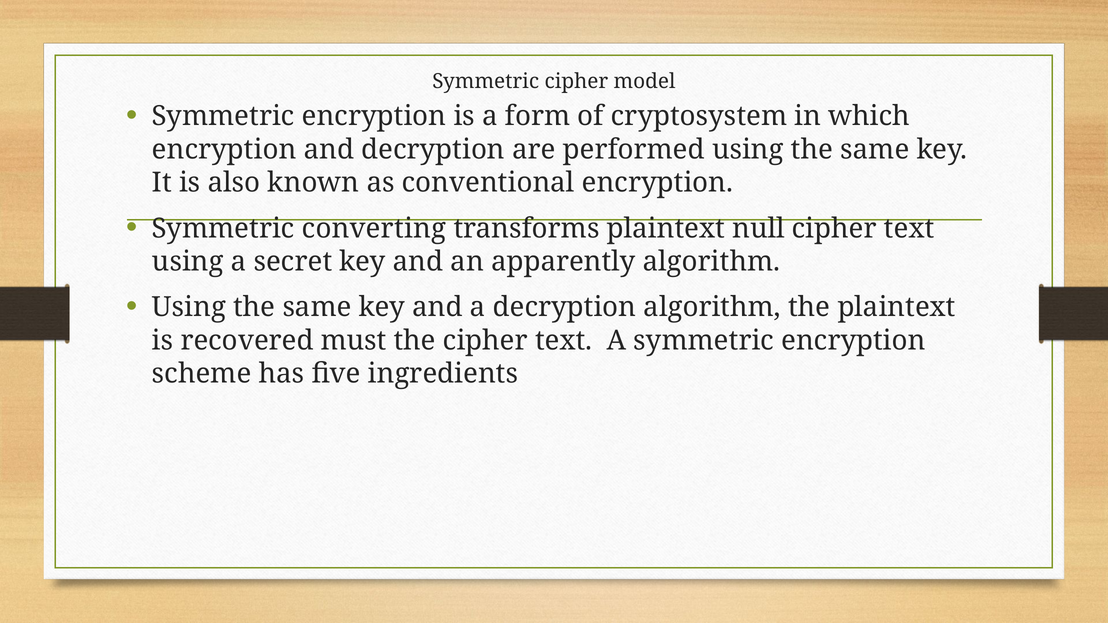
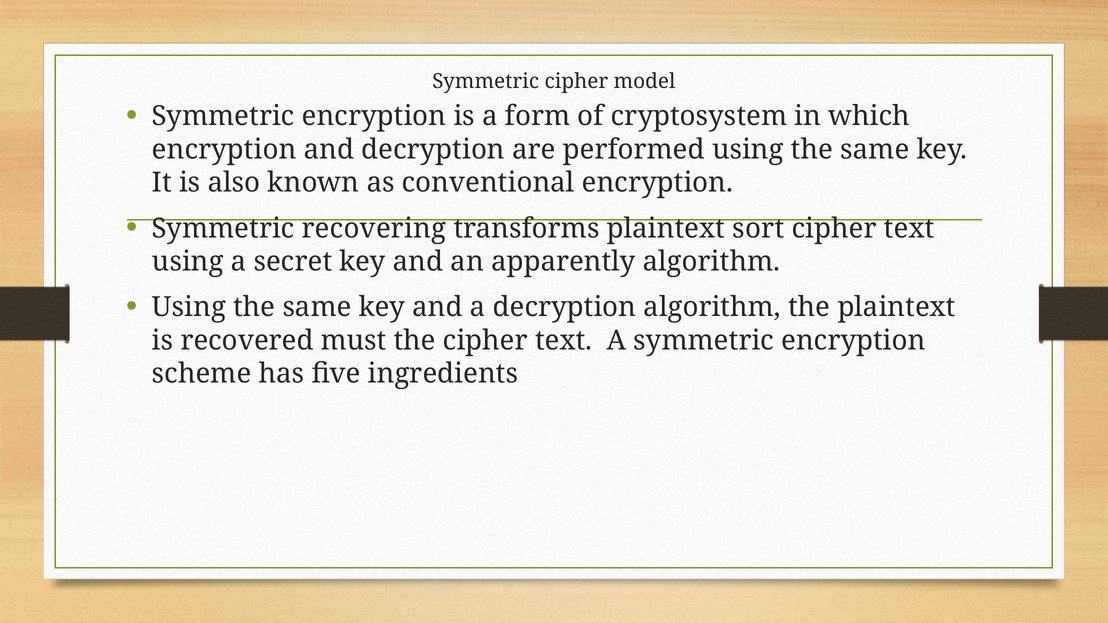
converting: converting -> recovering
null: null -> sort
